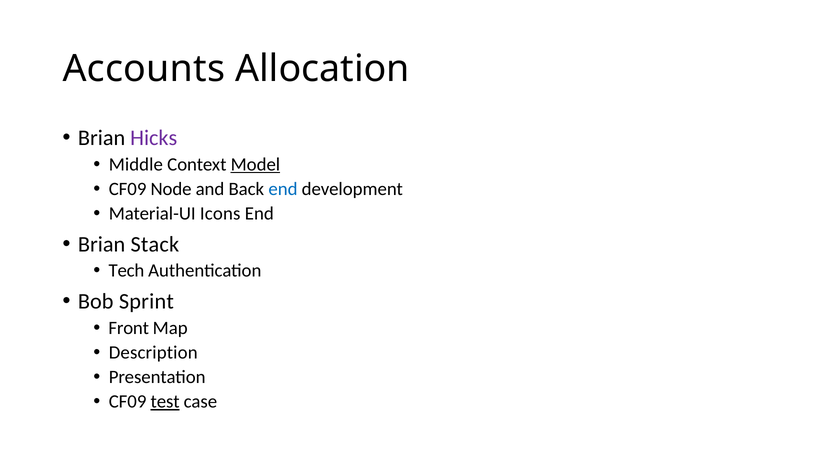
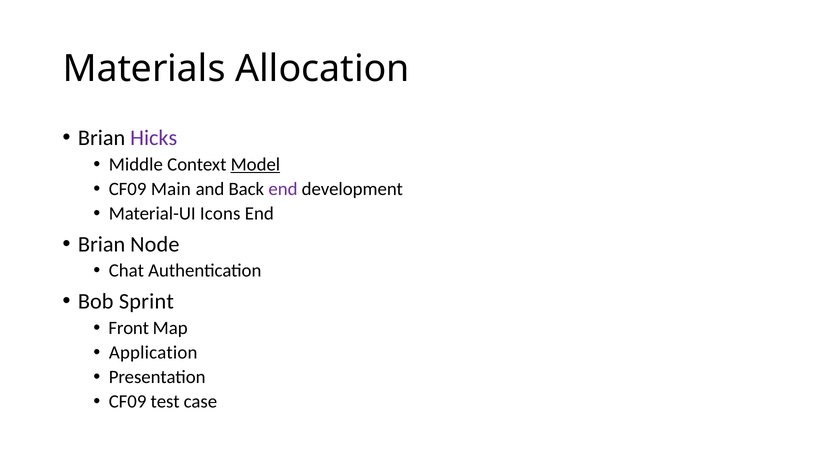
Accounts: Accounts -> Materials
Node: Node -> Main
end at (283, 189) colour: blue -> purple
Stack: Stack -> Node
Tech: Tech -> Chat
Description: Description -> Application
test underline: present -> none
